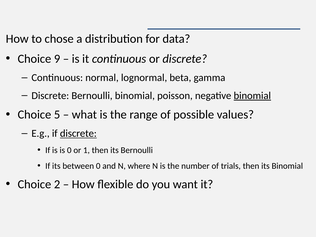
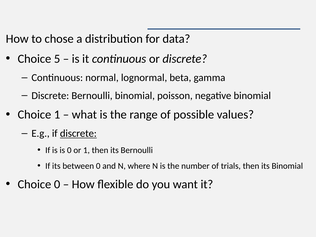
9: 9 -> 5
binomial at (252, 96) underline: present -> none
Choice 5: 5 -> 1
Choice 2: 2 -> 0
